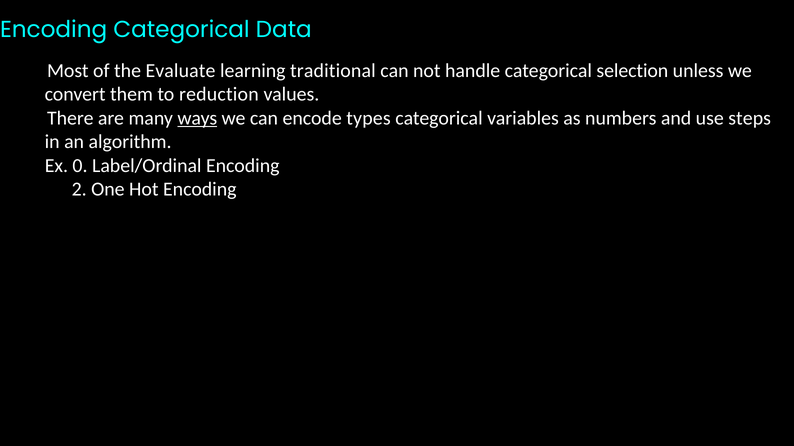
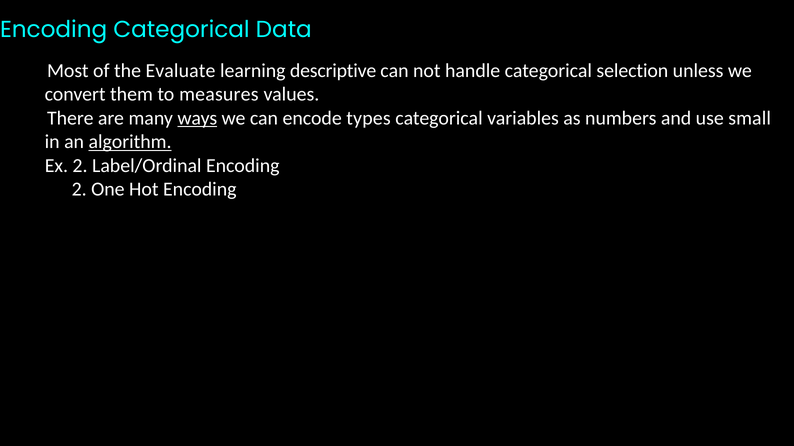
traditional: traditional -> descriptive
reduction: reduction -> measures
steps: steps -> small
algorithm underline: none -> present
Ex 0: 0 -> 2
